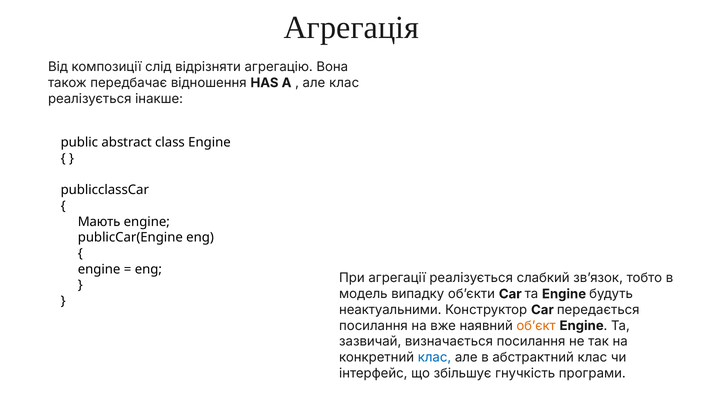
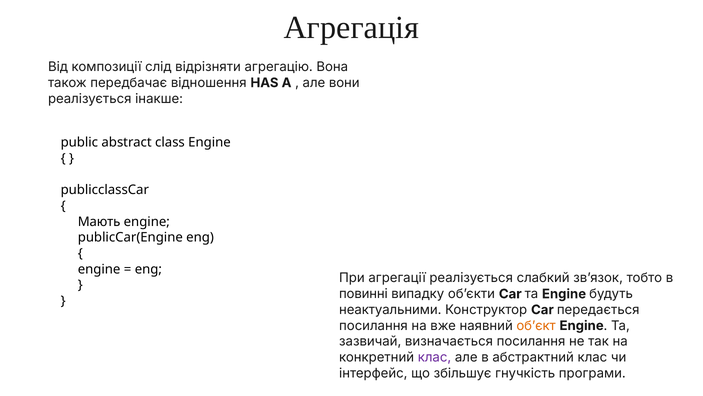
але клас: клас -> вони
модель: модель -> повинні
клас at (434, 357) colour: blue -> purple
